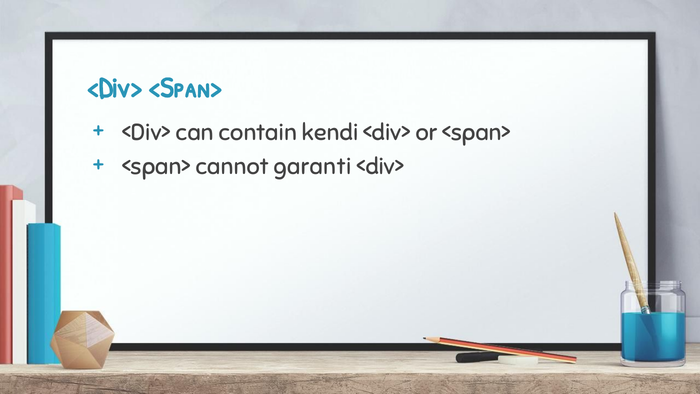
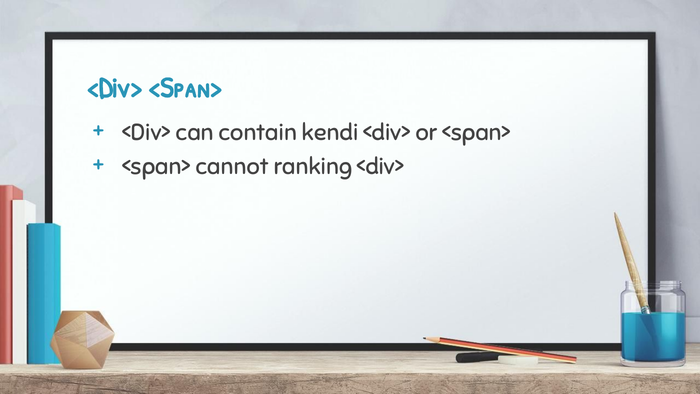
garanti: garanti -> ranking
